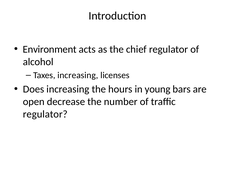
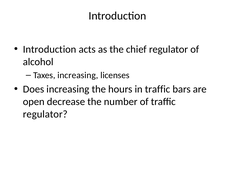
Environment at (50, 49): Environment -> Introduction
in young: young -> traffic
